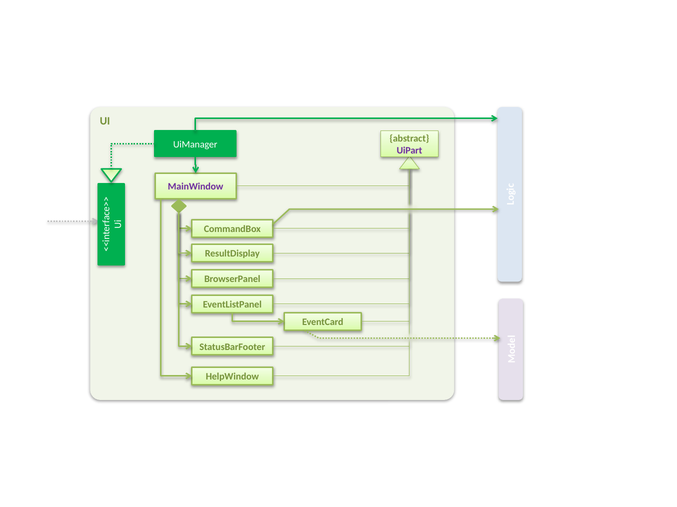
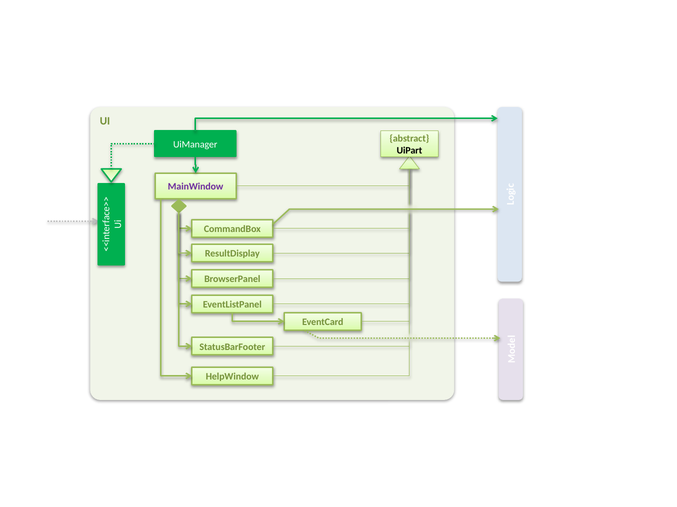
UiPart colour: purple -> black
